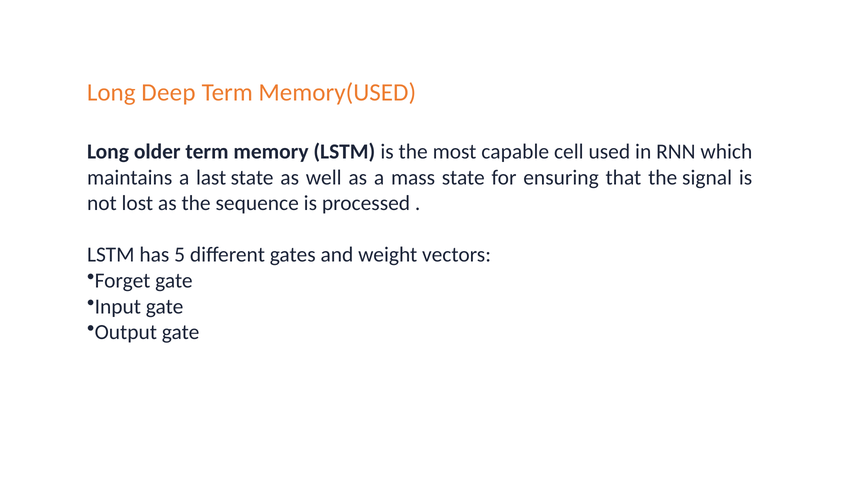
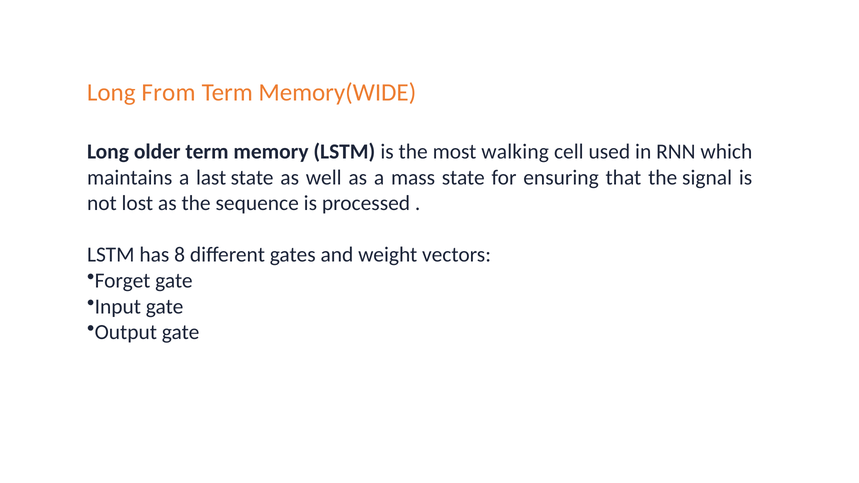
Deep: Deep -> From
Memory(USED: Memory(USED -> Memory(WIDE
capable: capable -> walking
5: 5 -> 8
